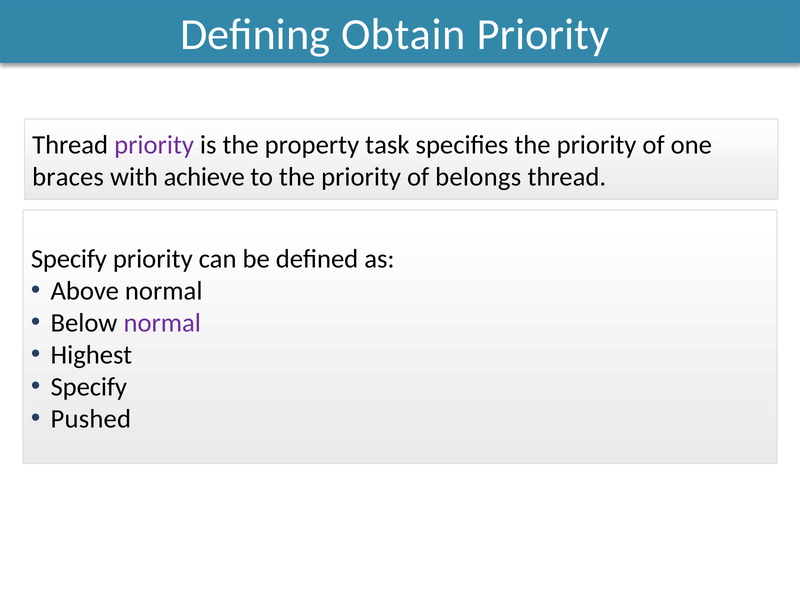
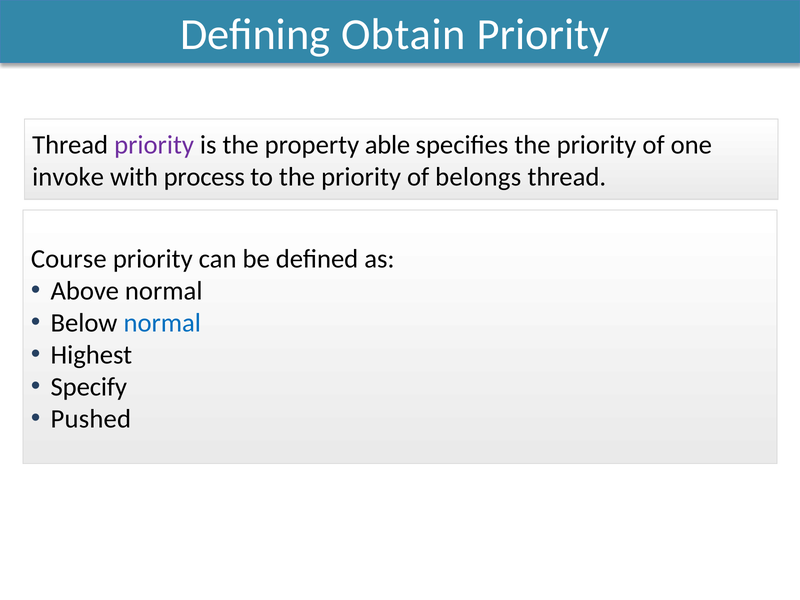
task: task -> able
braces: braces -> invoke
achieve: achieve -> process
Specify at (69, 259): Specify -> Course
normal at (162, 323) colour: purple -> blue
